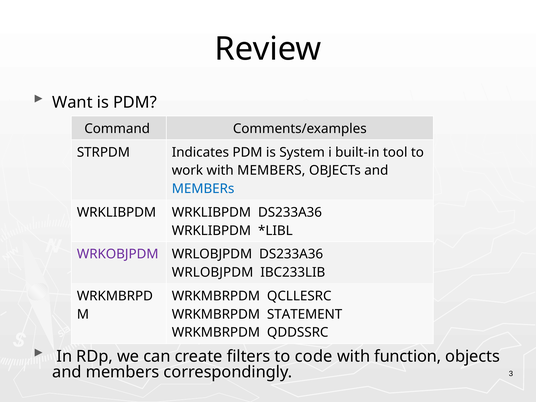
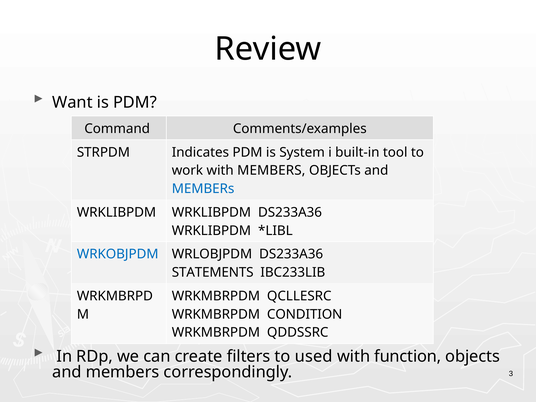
WRKOBJPDM colour: purple -> blue
WRLOBJPDM at (213, 272): WRLOBJPDM -> STATEMENTS
STATEMENT: STATEMENT -> CONDITION
code: code -> used
